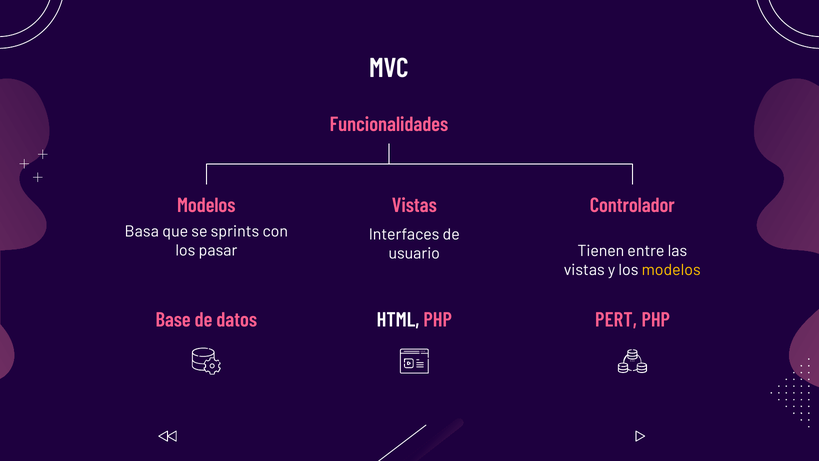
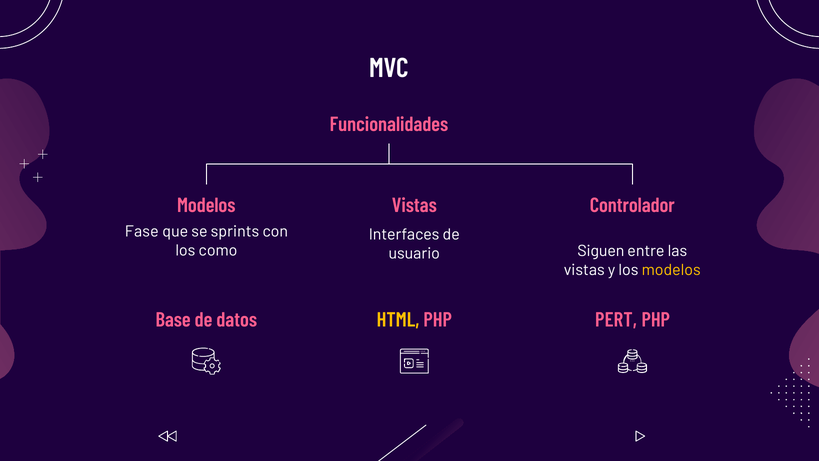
Basa: Basa -> Fase
pasar: pasar -> como
Tienen: Tienen -> Siguen
HTML colour: white -> yellow
